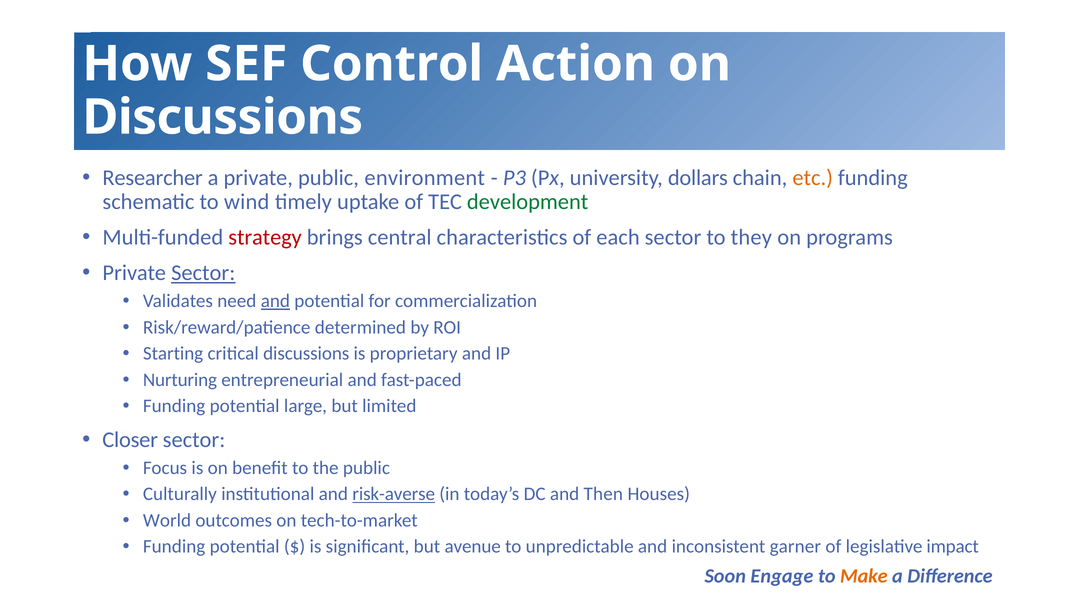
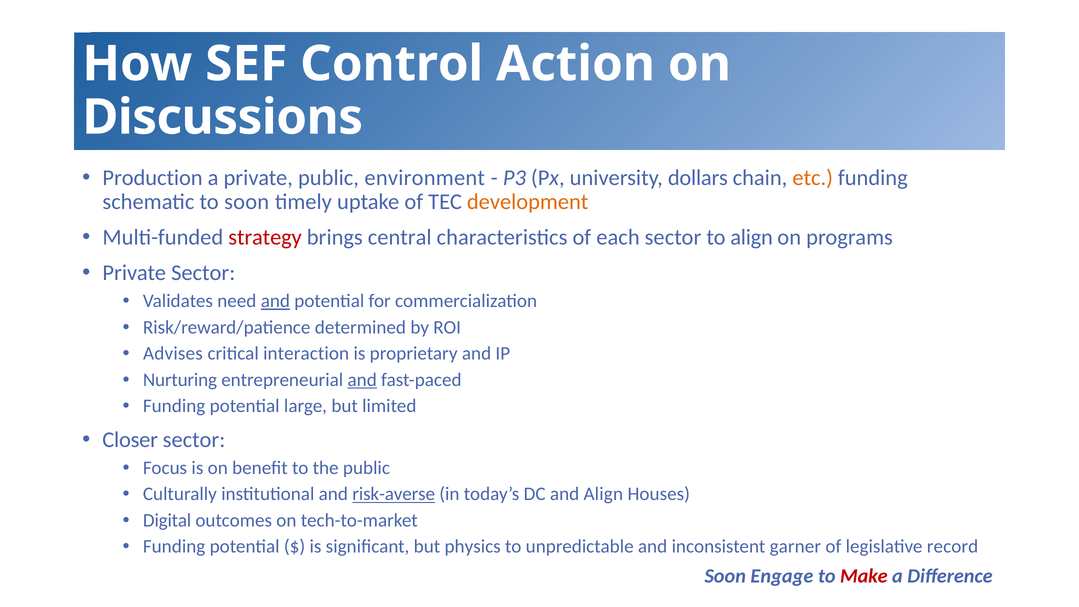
Researcher: Researcher -> Production
to wind: wind -> soon
development colour: green -> orange
to they: they -> align
Sector at (203, 273) underline: present -> none
Starting: Starting -> Advises
critical discussions: discussions -> interaction
and at (362, 380) underline: none -> present
and Then: Then -> Align
World: World -> Digital
avenue: avenue -> physics
impact: impact -> record
Make colour: orange -> red
